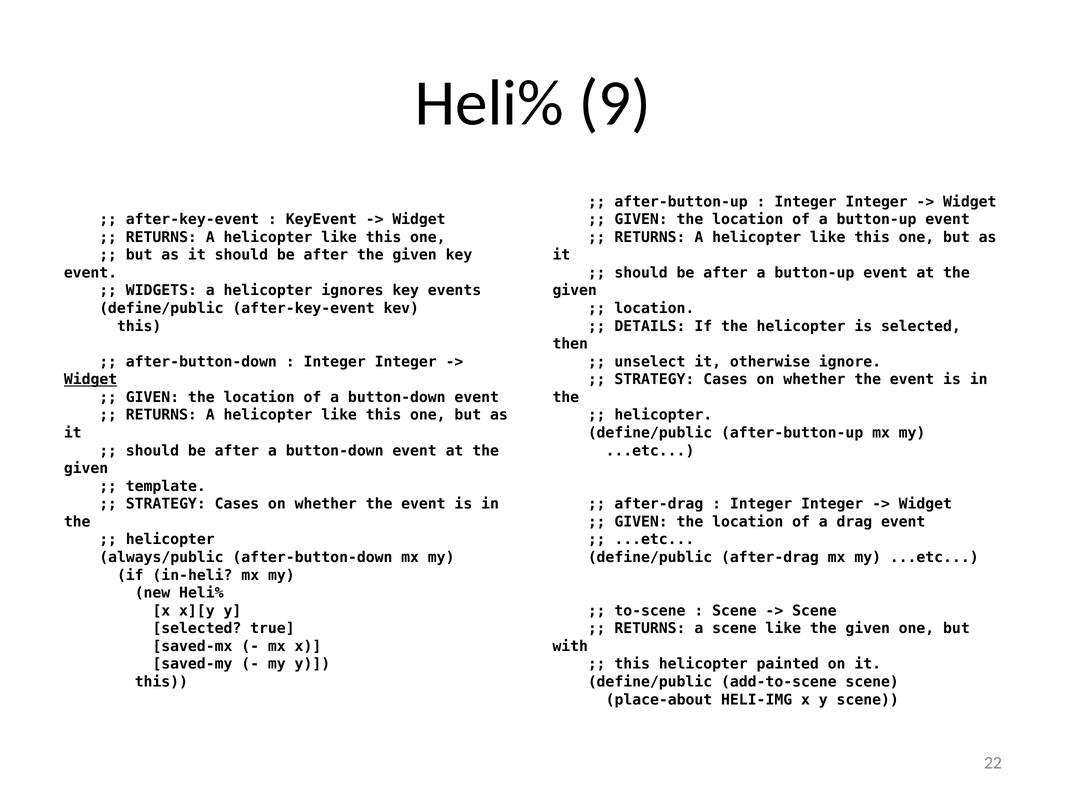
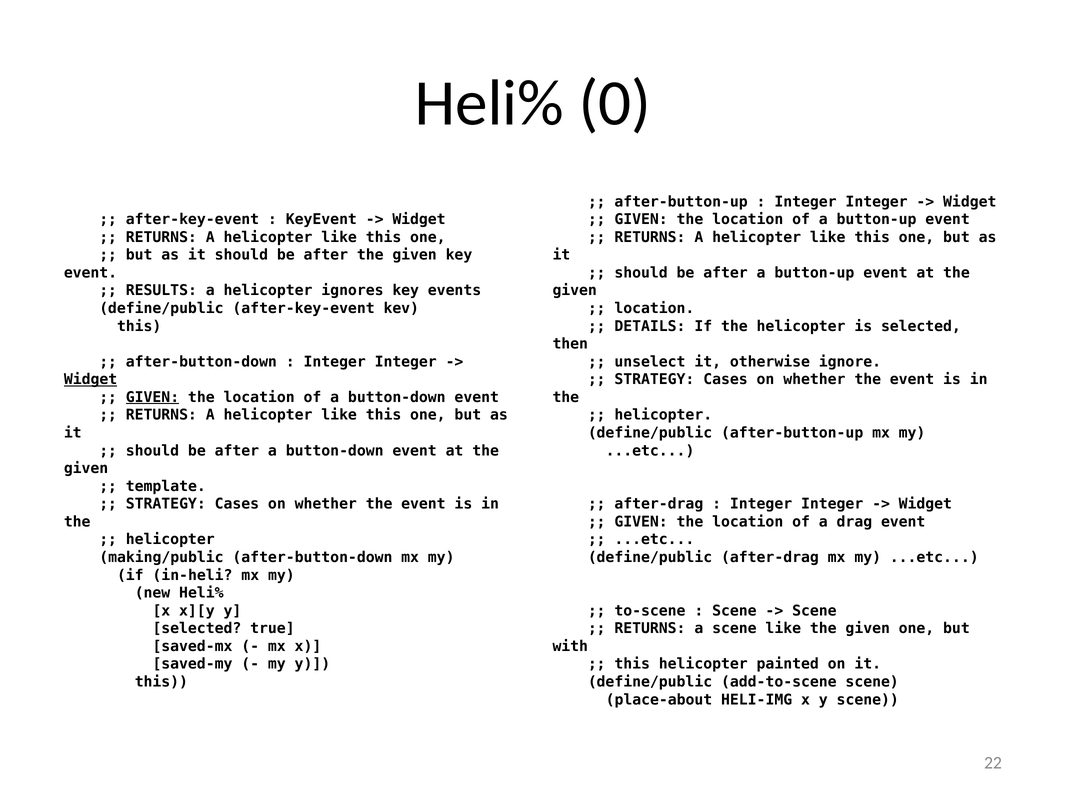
9: 9 -> 0
WIDGETS: WIDGETS -> RESULTS
GIVEN at (152, 398) underline: none -> present
always/public: always/public -> making/public
